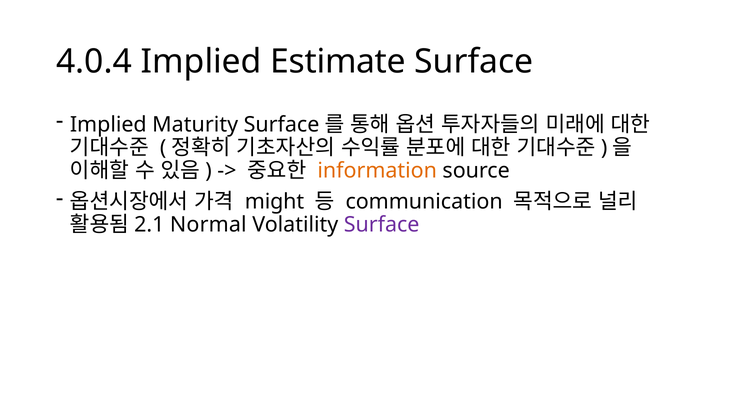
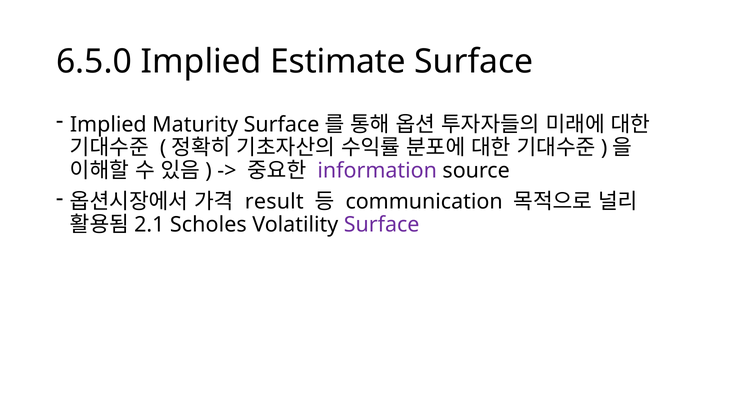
4.0.4: 4.0.4 -> 6.5.0
information colour: orange -> purple
might: might -> result
Normal: Normal -> Scholes
